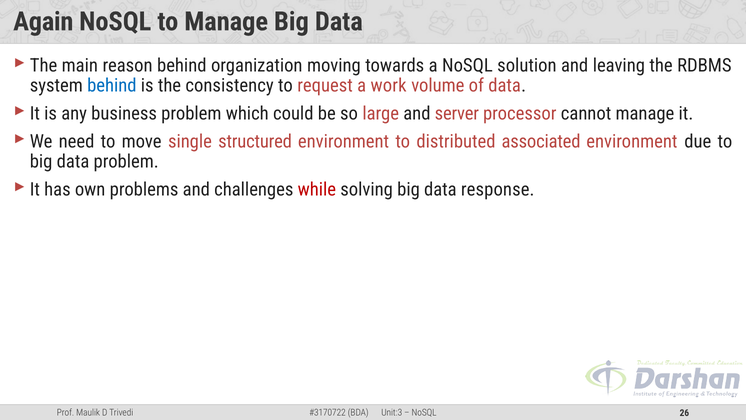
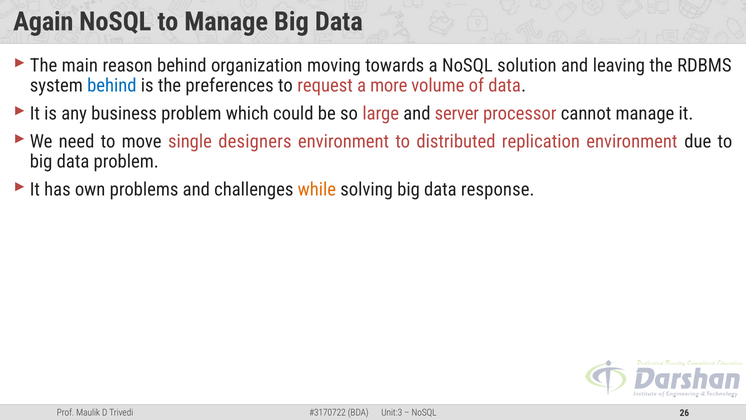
consistency: consistency -> preferences
work: work -> more
structured: structured -> designers
associated: associated -> replication
while colour: red -> orange
